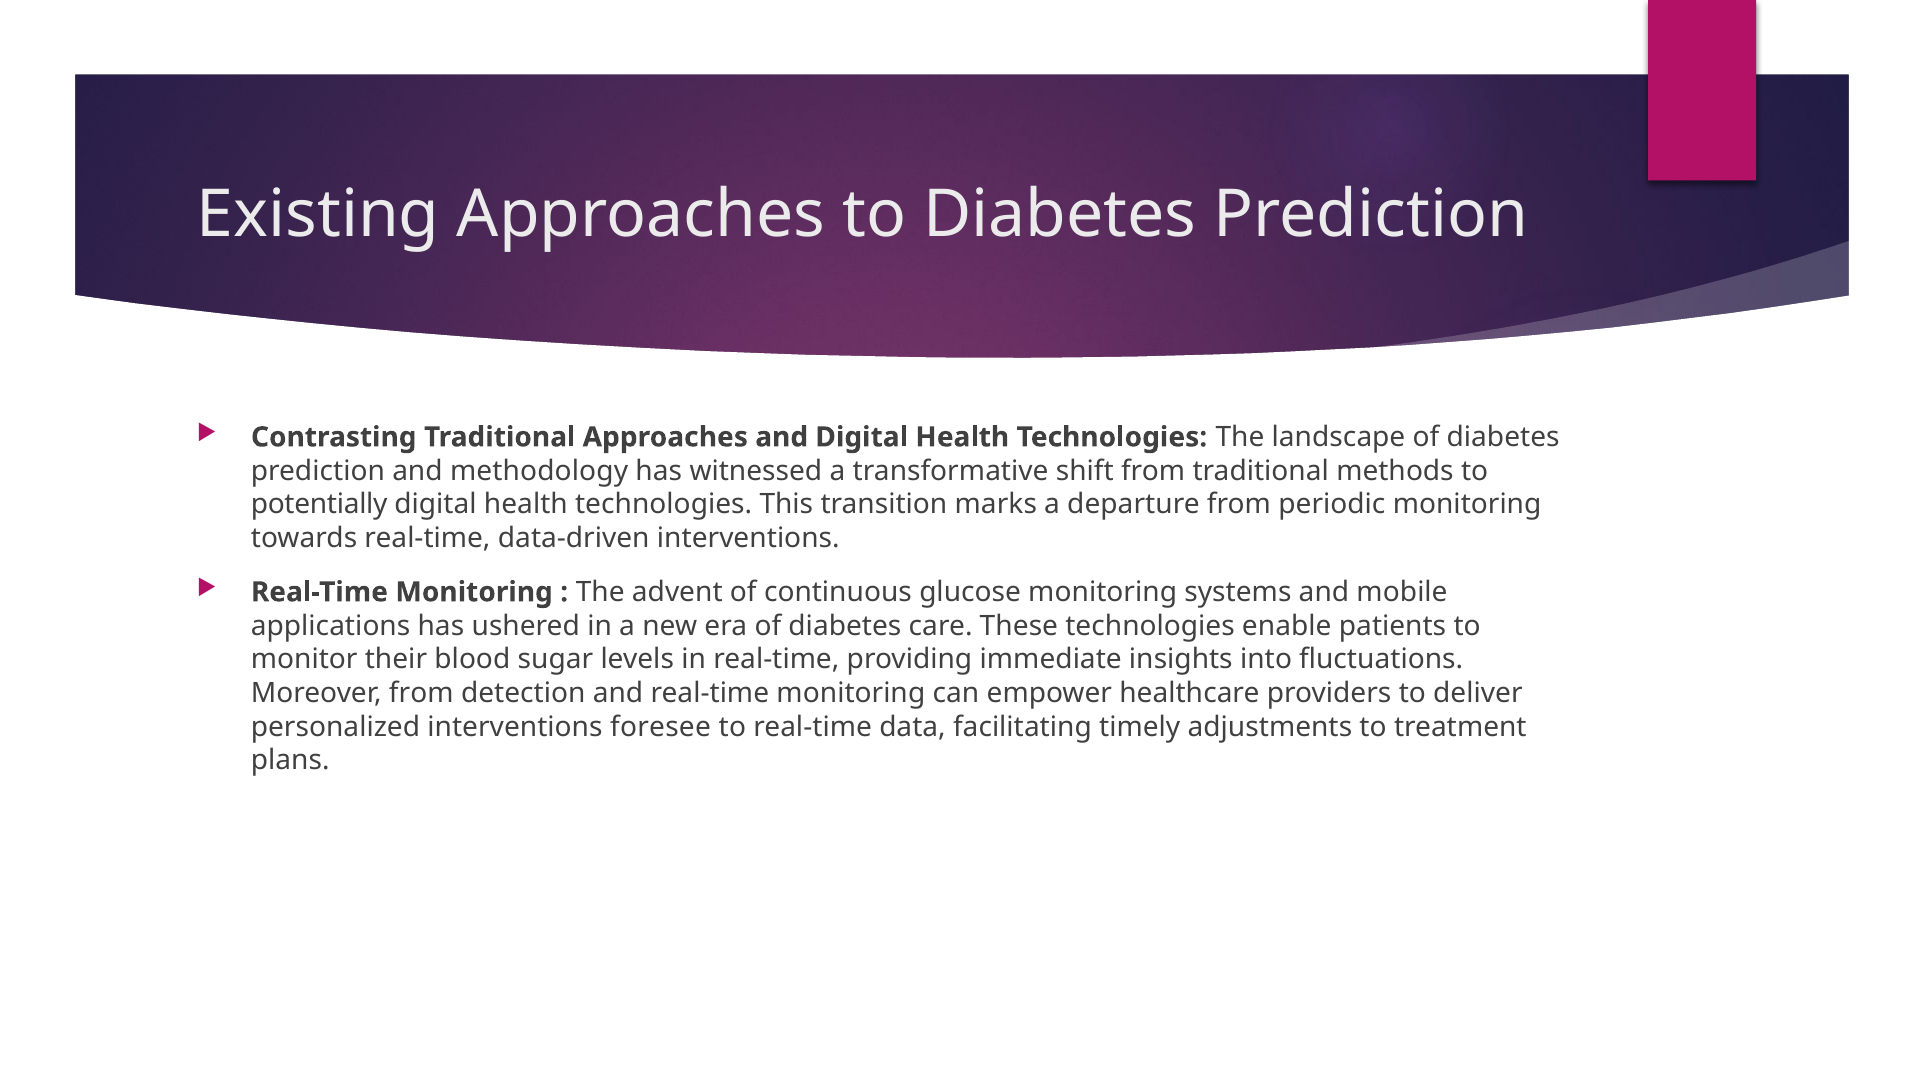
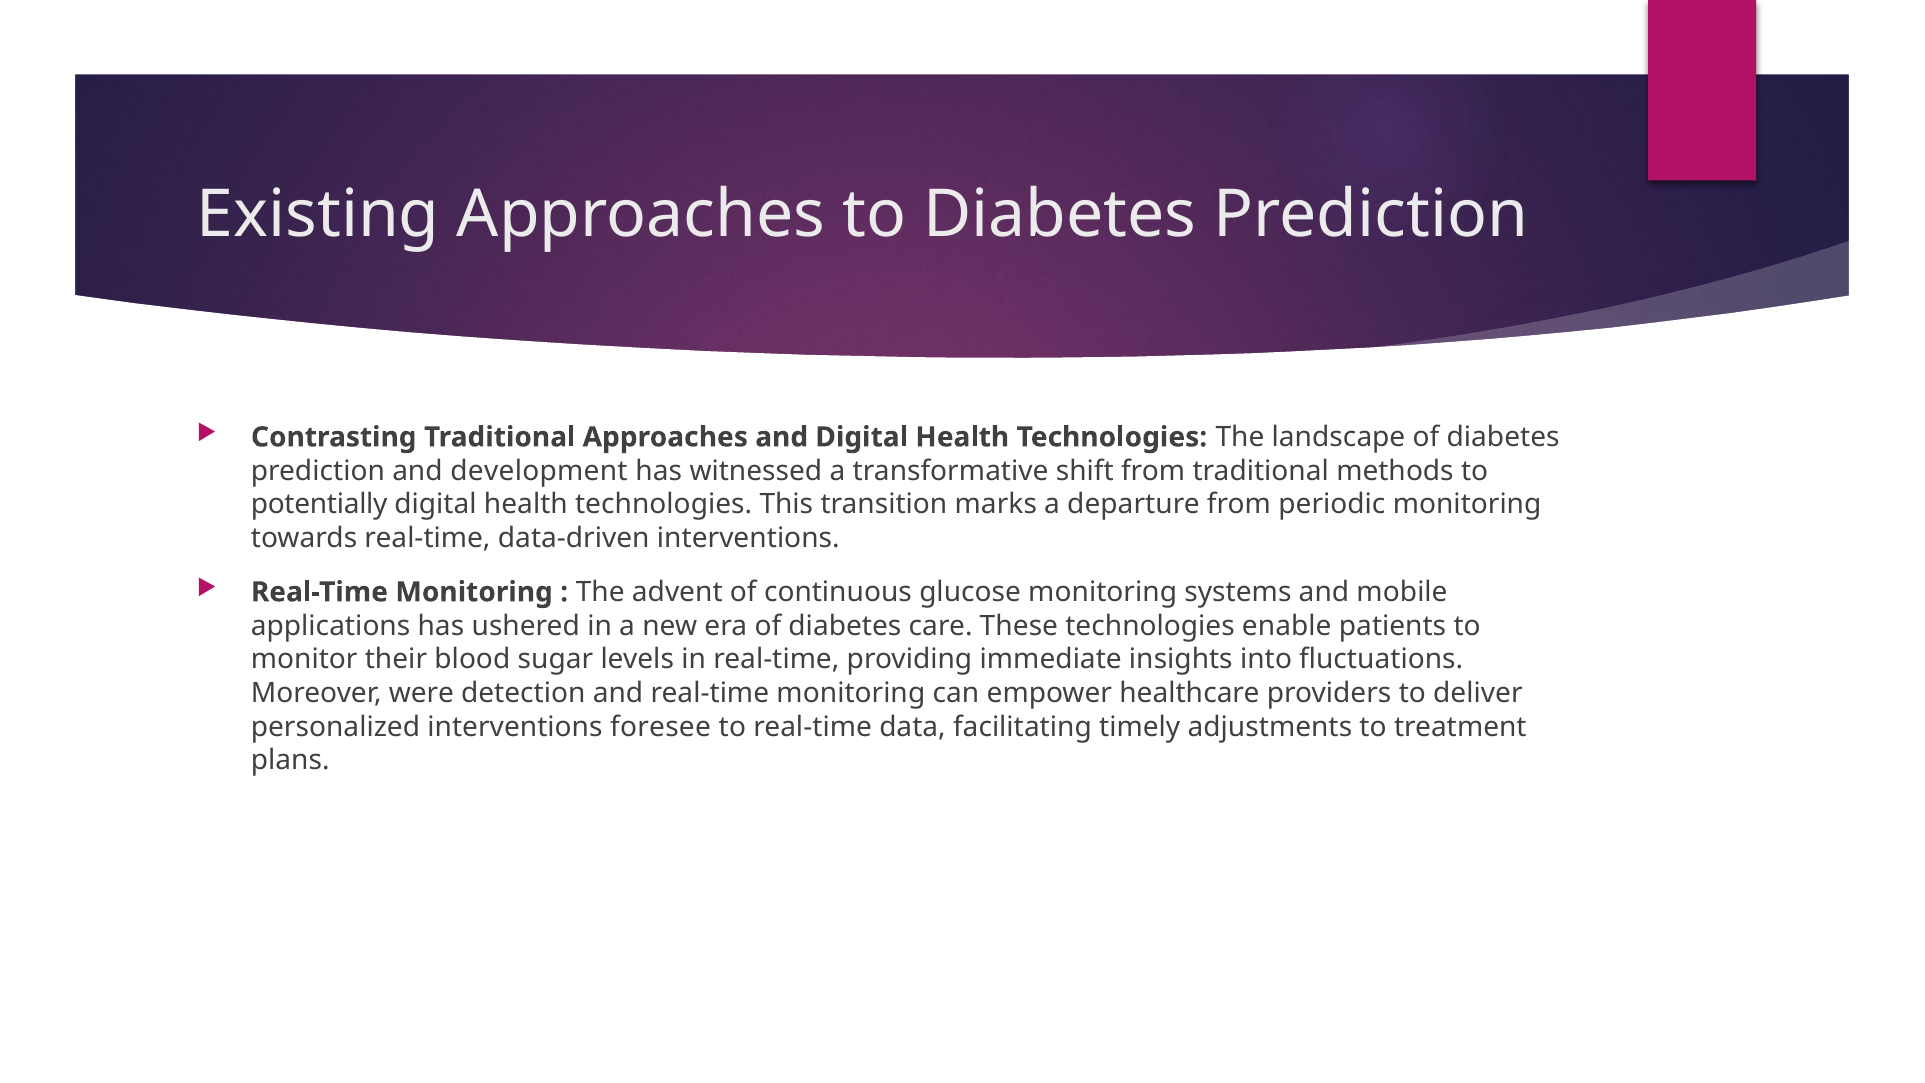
methodology: methodology -> development
Moreover from: from -> were
